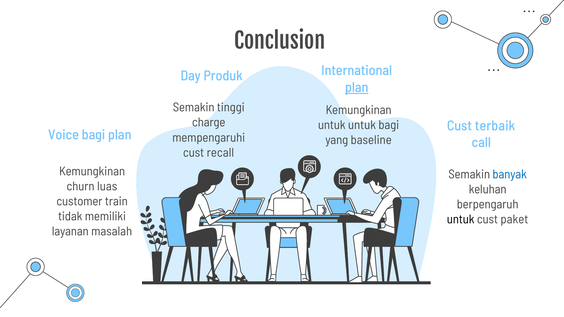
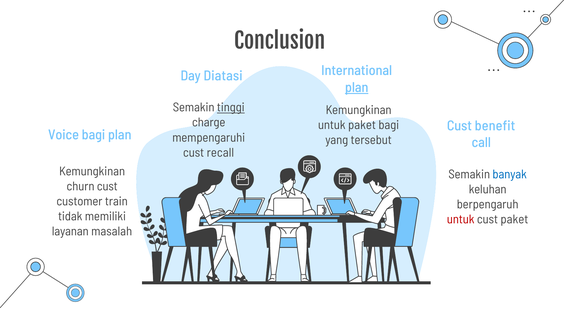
Produk: Produk -> Diatasi
tinggi underline: none -> present
untuk untuk: untuk -> paket
terbaik: terbaik -> benefit
baseline: baseline -> tersebut
churn luas: luas -> cust
untuk at (461, 220) colour: black -> red
